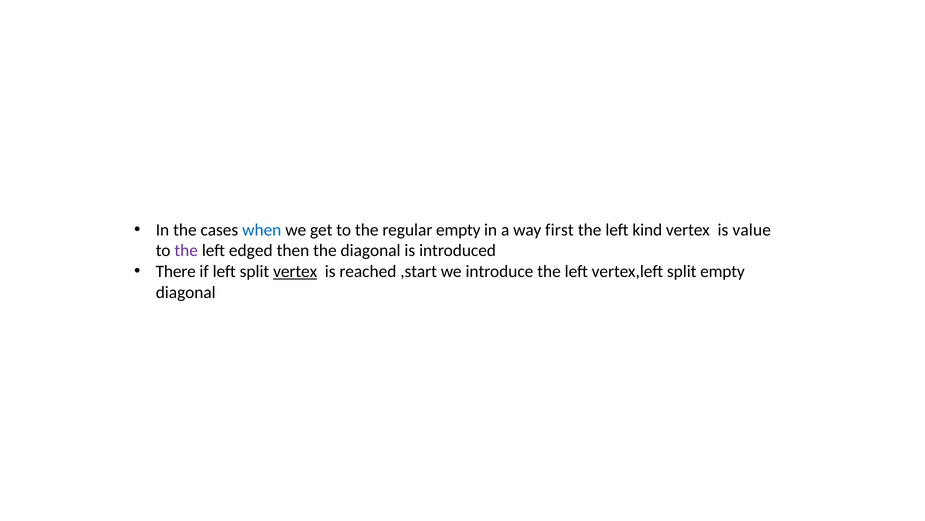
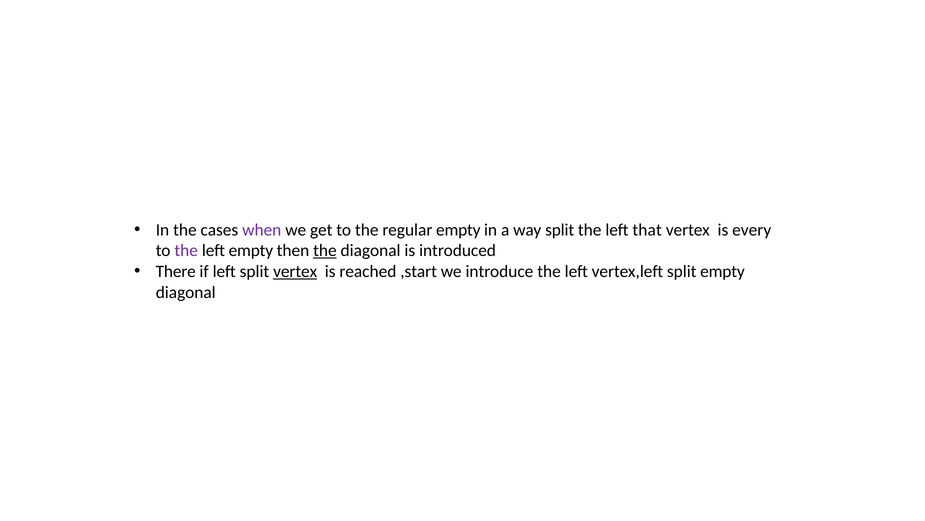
when colour: blue -> purple
way first: first -> split
kind: kind -> that
value: value -> every
left edged: edged -> empty
the at (325, 250) underline: none -> present
